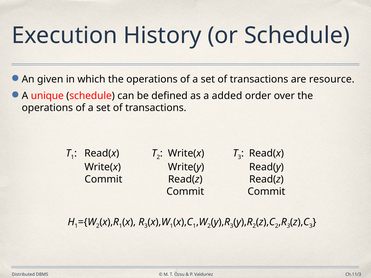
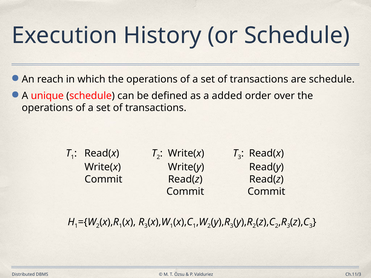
given: given -> reach
are resource: resource -> schedule
